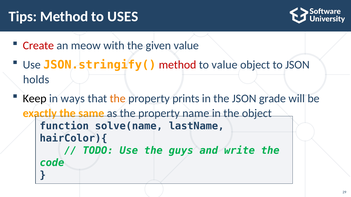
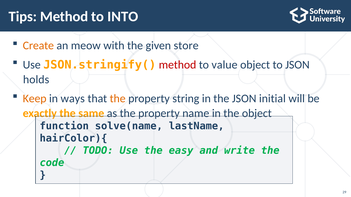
USES: USES -> INTO
Create colour: red -> orange
given value: value -> store
Keep colour: black -> orange
prints: prints -> string
grade: grade -> initial
guys: guys -> easy
